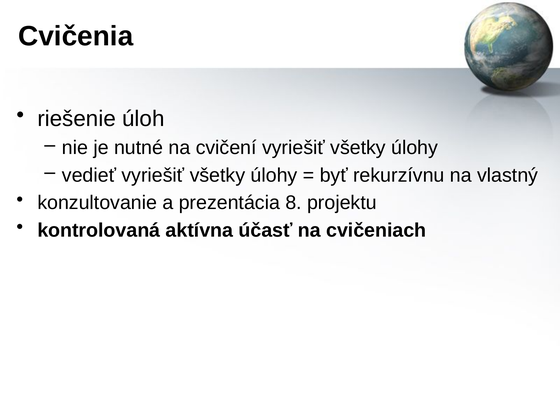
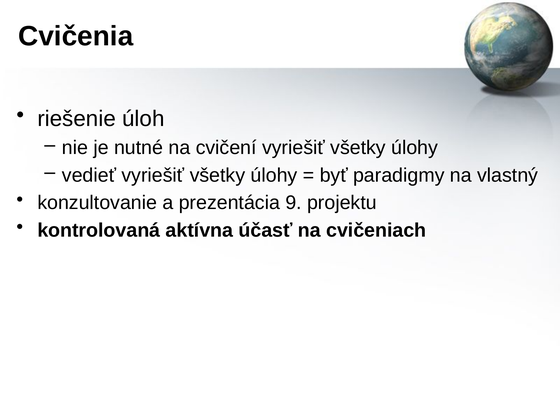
rekurzívnu: rekurzívnu -> paradigmy
8: 8 -> 9
